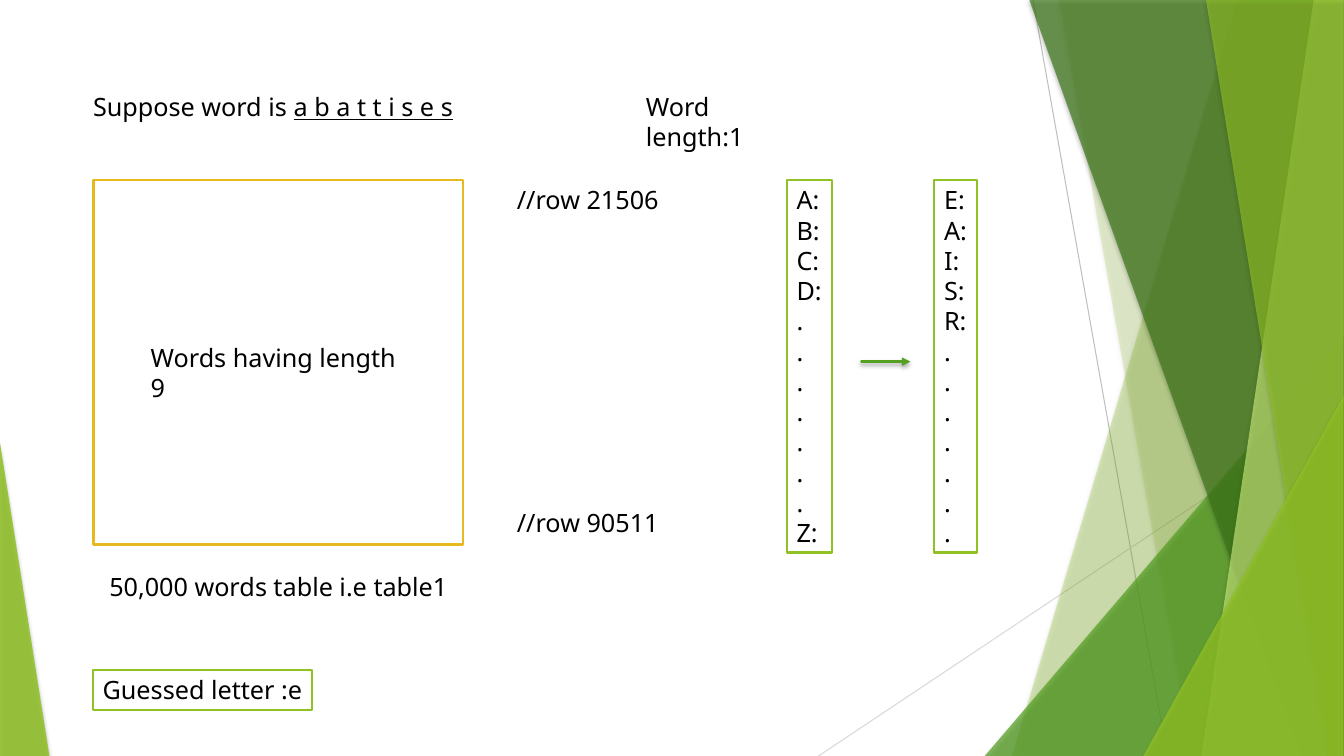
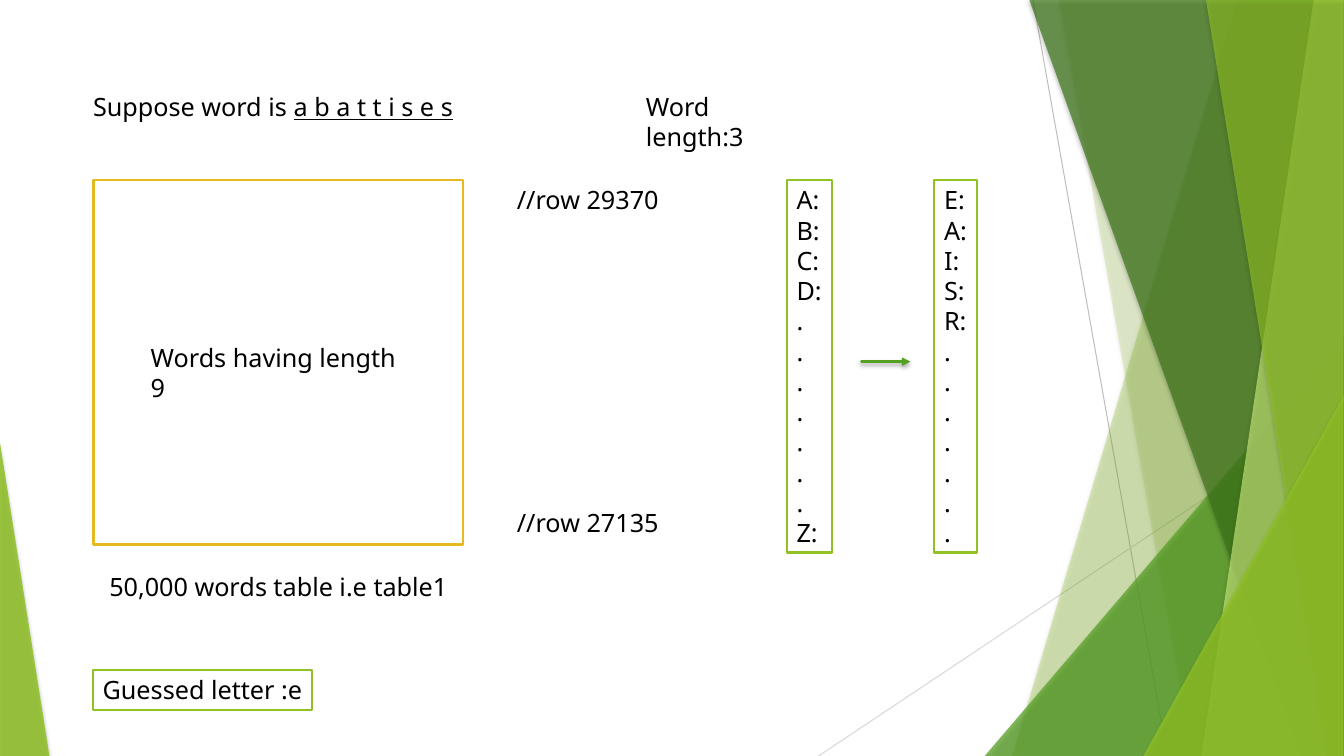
length:1: length:1 -> length:3
21506: 21506 -> 29370
90511: 90511 -> 27135
